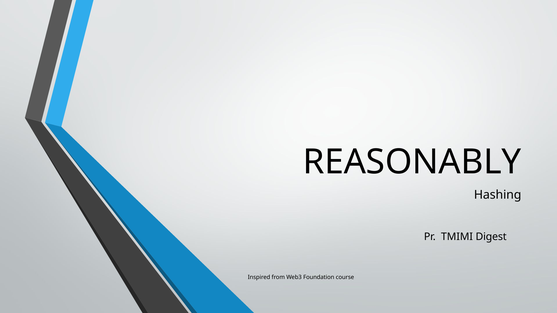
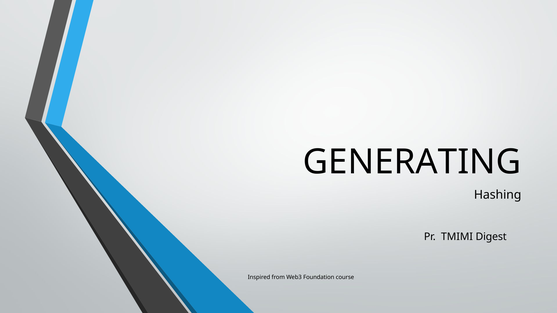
REASONABLY: REASONABLY -> GENERATING
